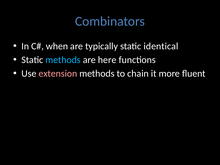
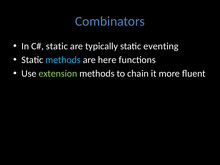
when at (57, 46): when -> static
identical: identical -> eventing
extension colour: pink -> light green
